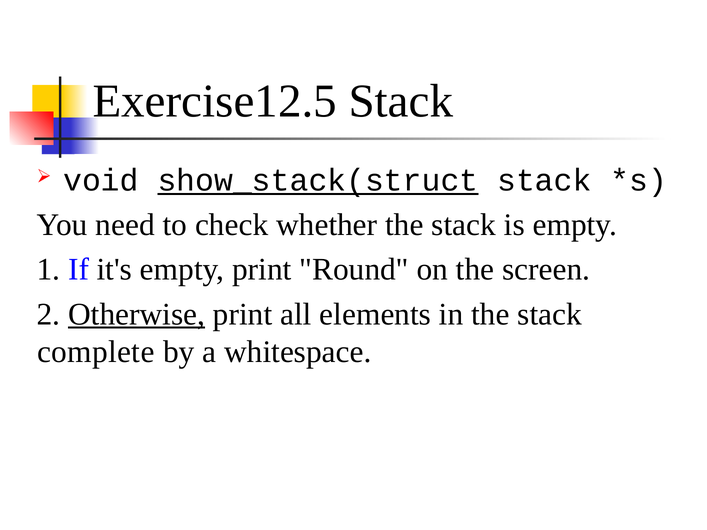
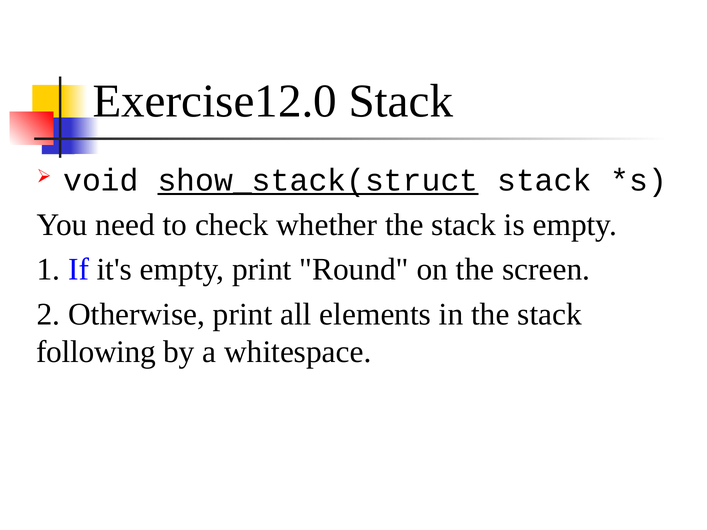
Exercise12.5: Exercise12.5 -> Exercise12.0
Otherwise underline: present -> none
complete: complete -> following
